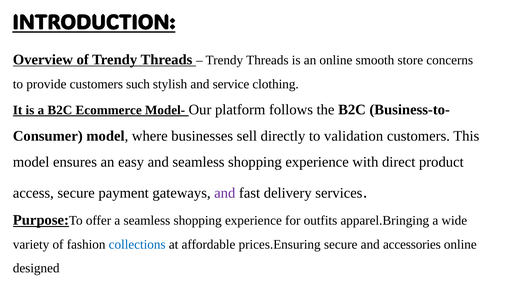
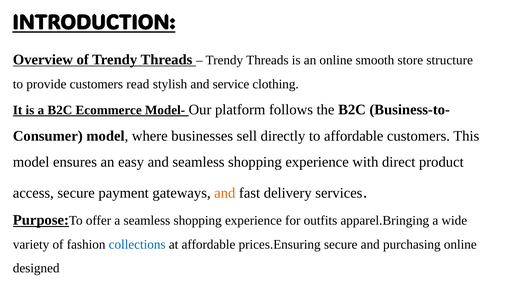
concerns: concerns -> structure
such: such -> read
to validation: validation -> affordable
and at (225, 193) colour: purple -> orange
accessories: accessories -> purchasing
